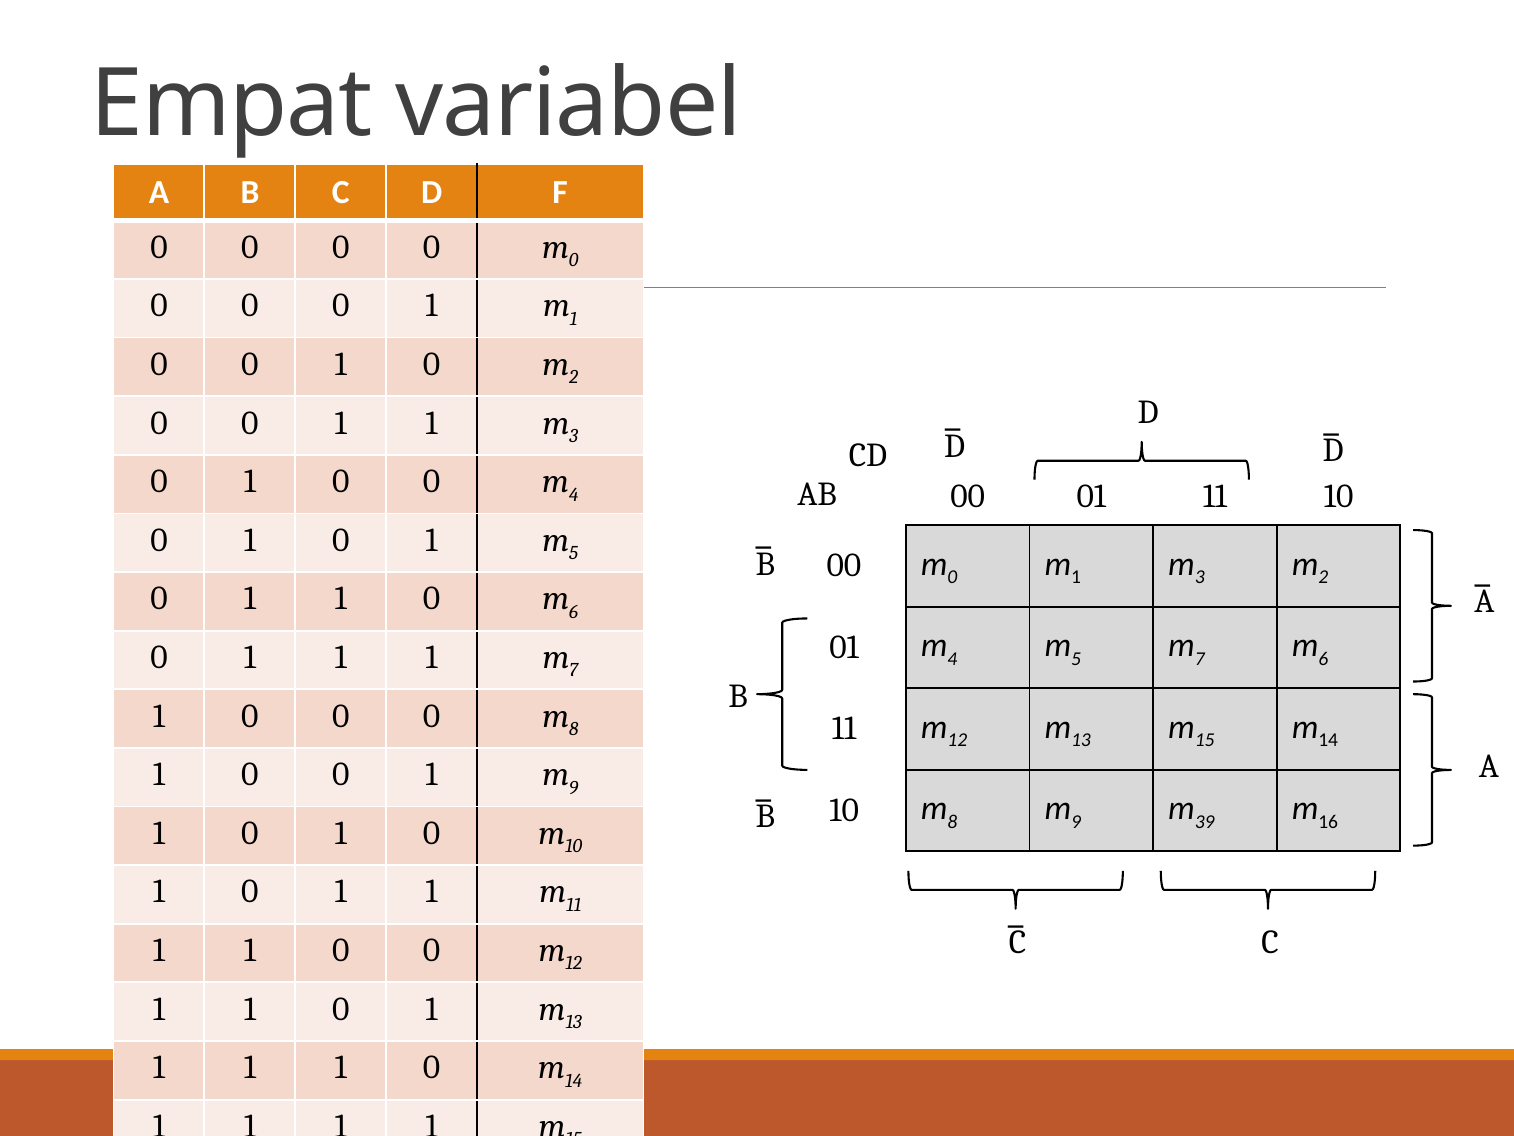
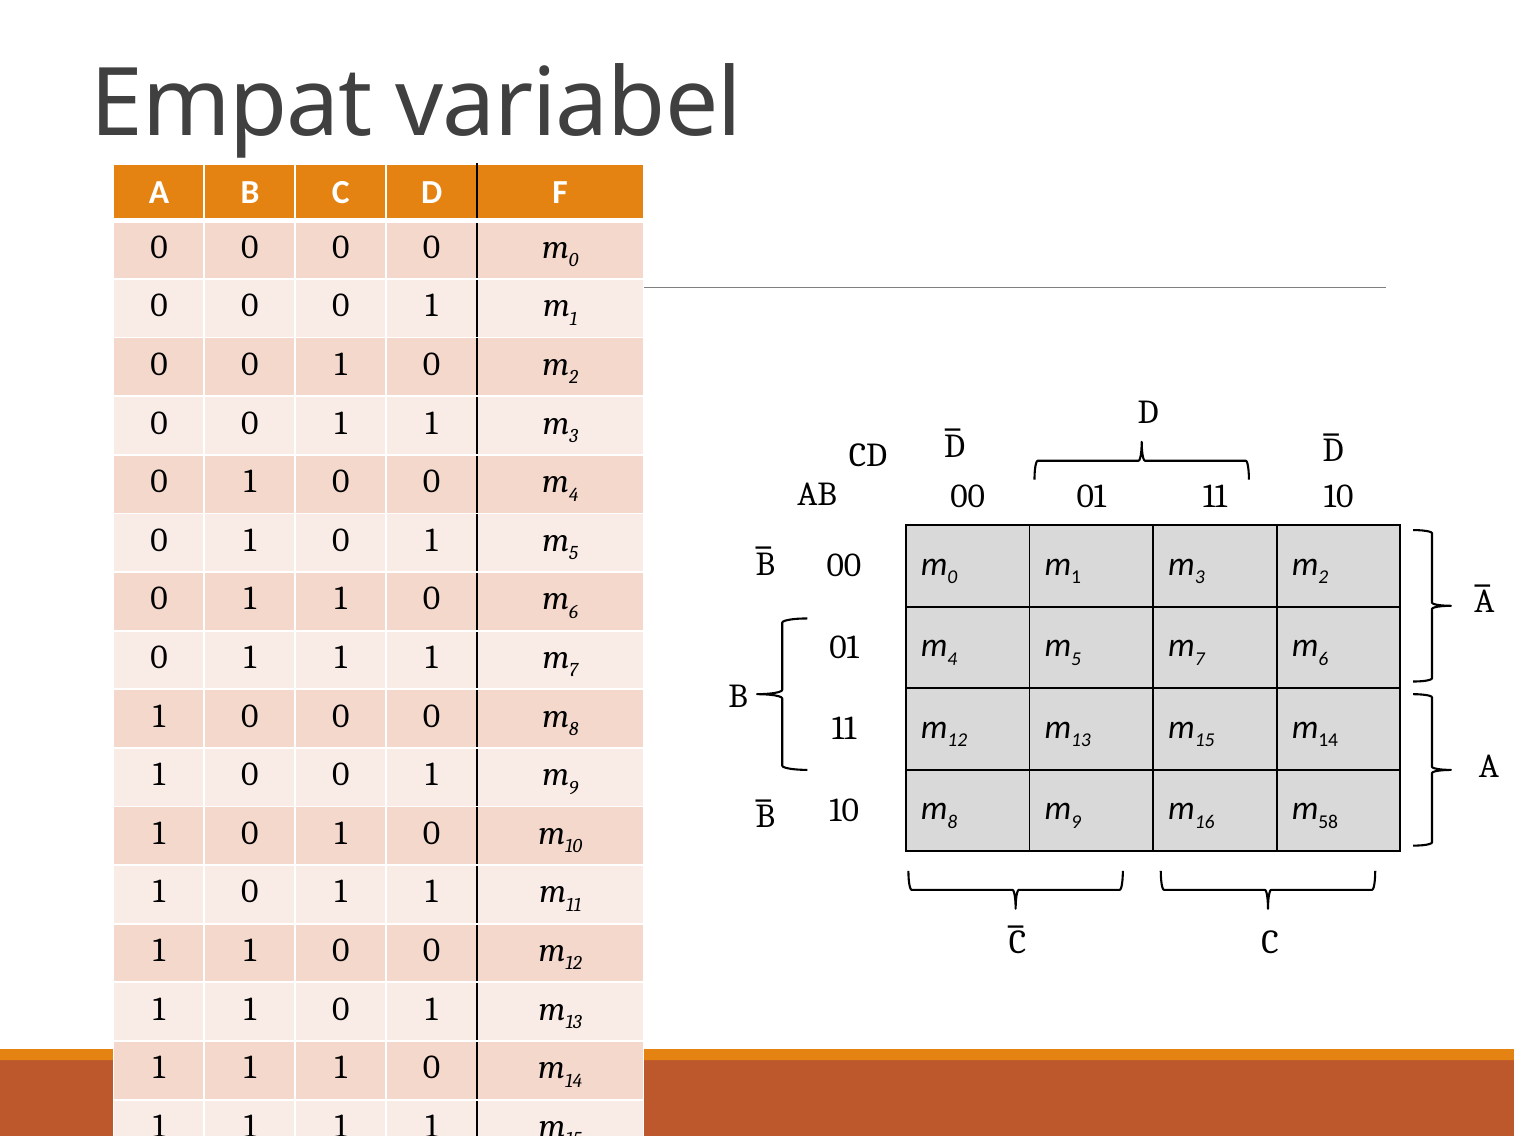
39: 39 -> 16
16: 16 -> 58
